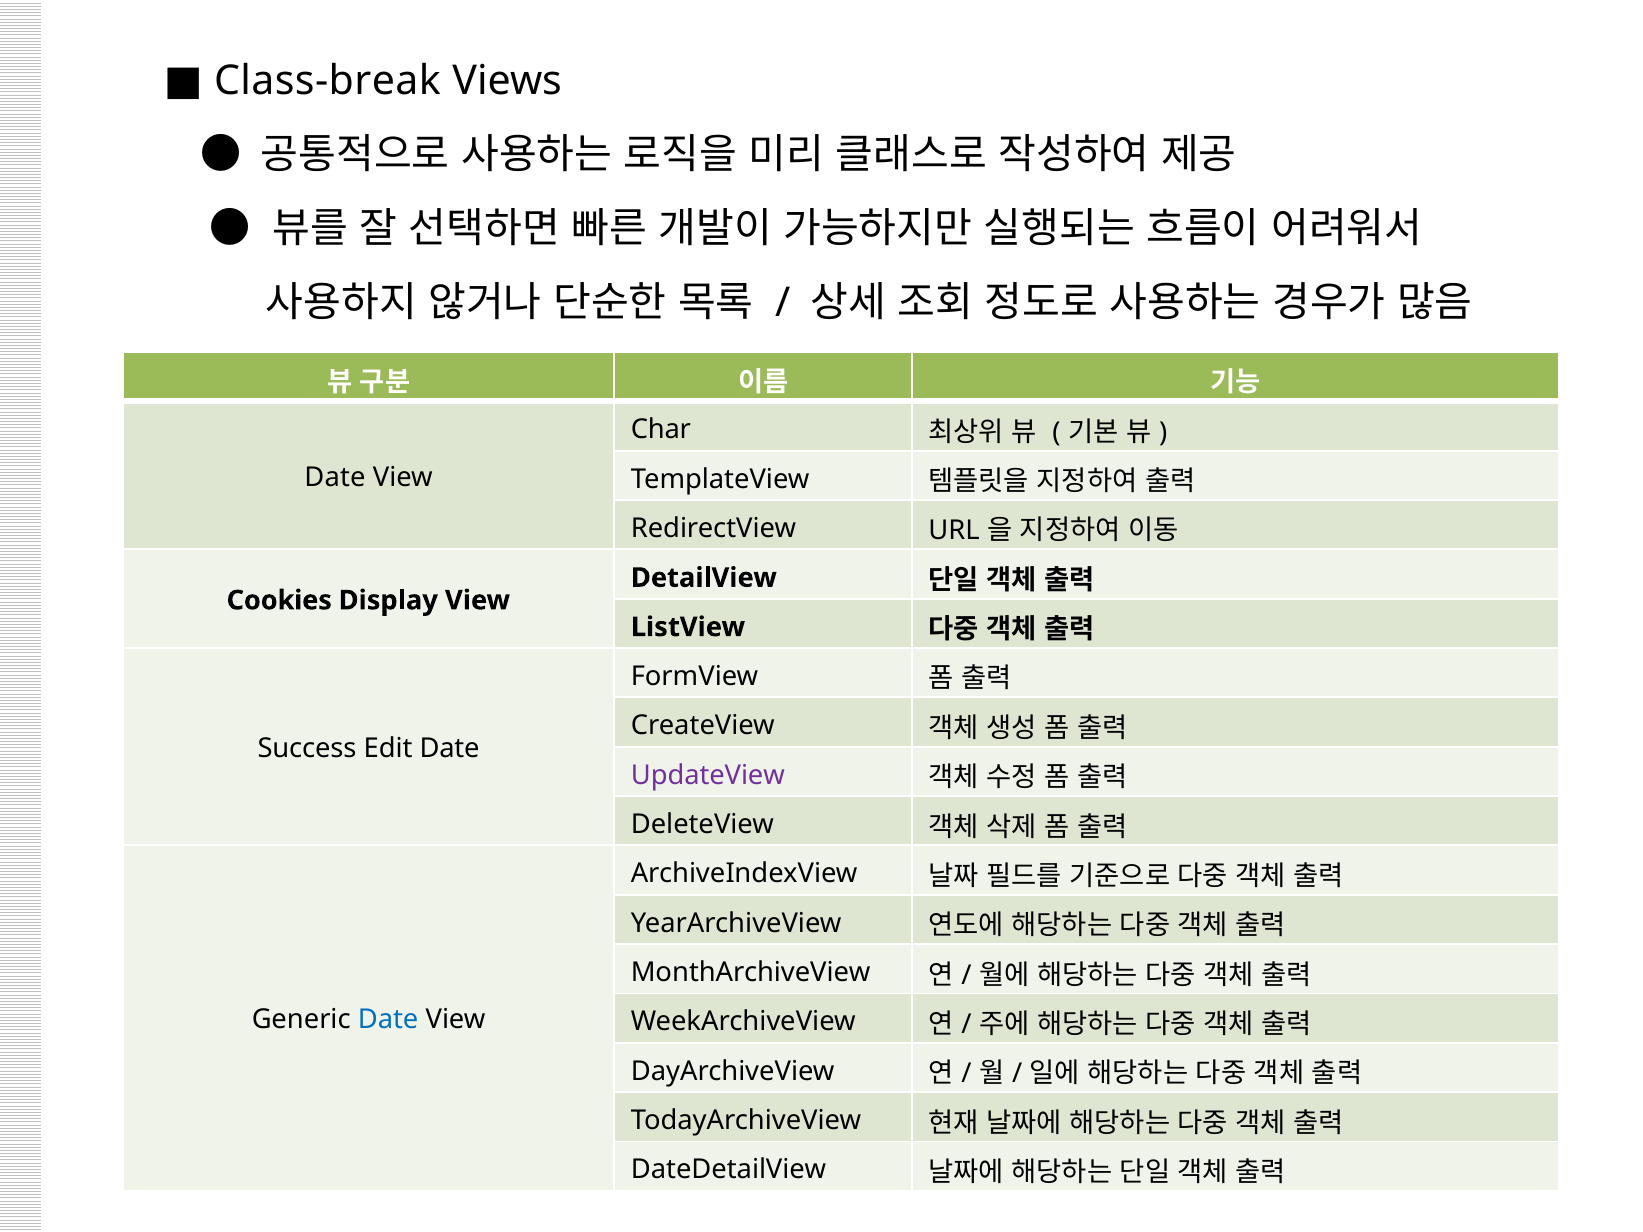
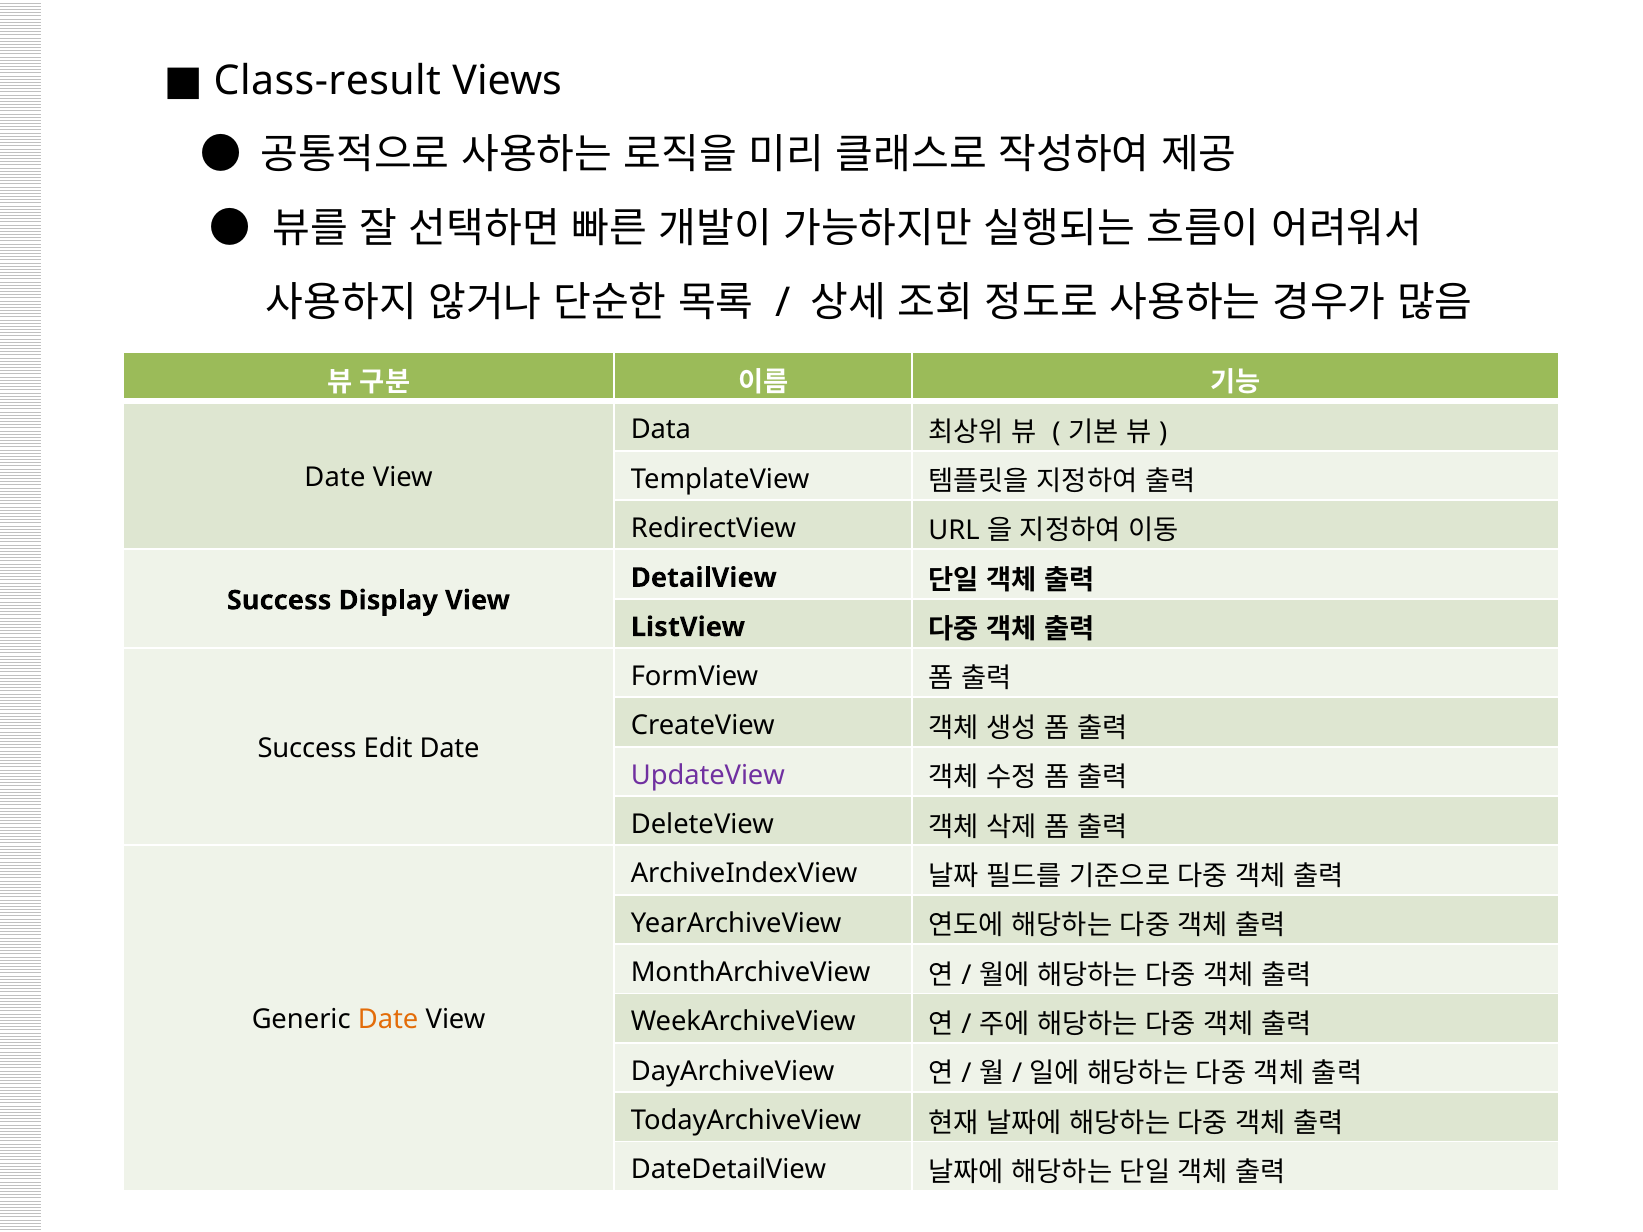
Class-break: Class-break -> Class-result
Char: Char -> Data
Cookies at (279, 600): Cookies -> Success
Date at (388, 1020) colour: blue -> orange
